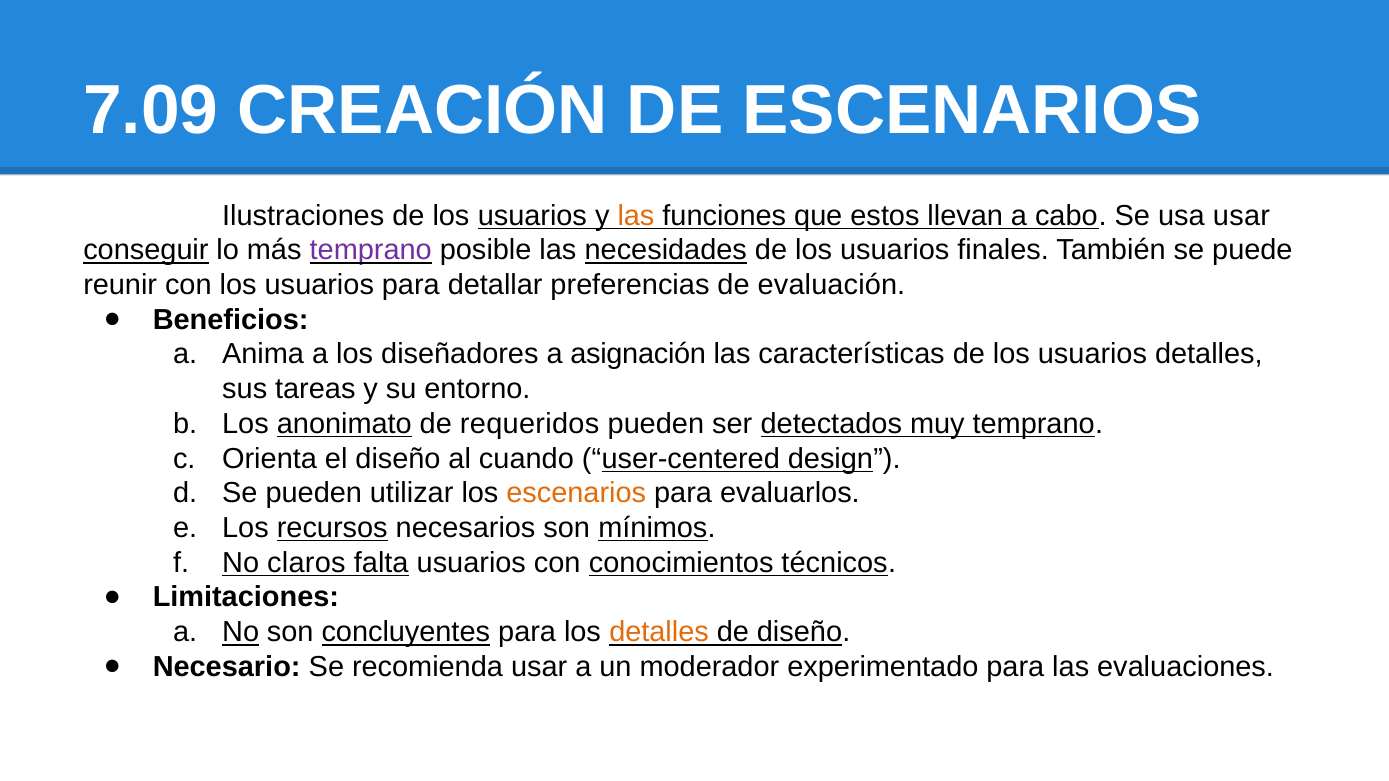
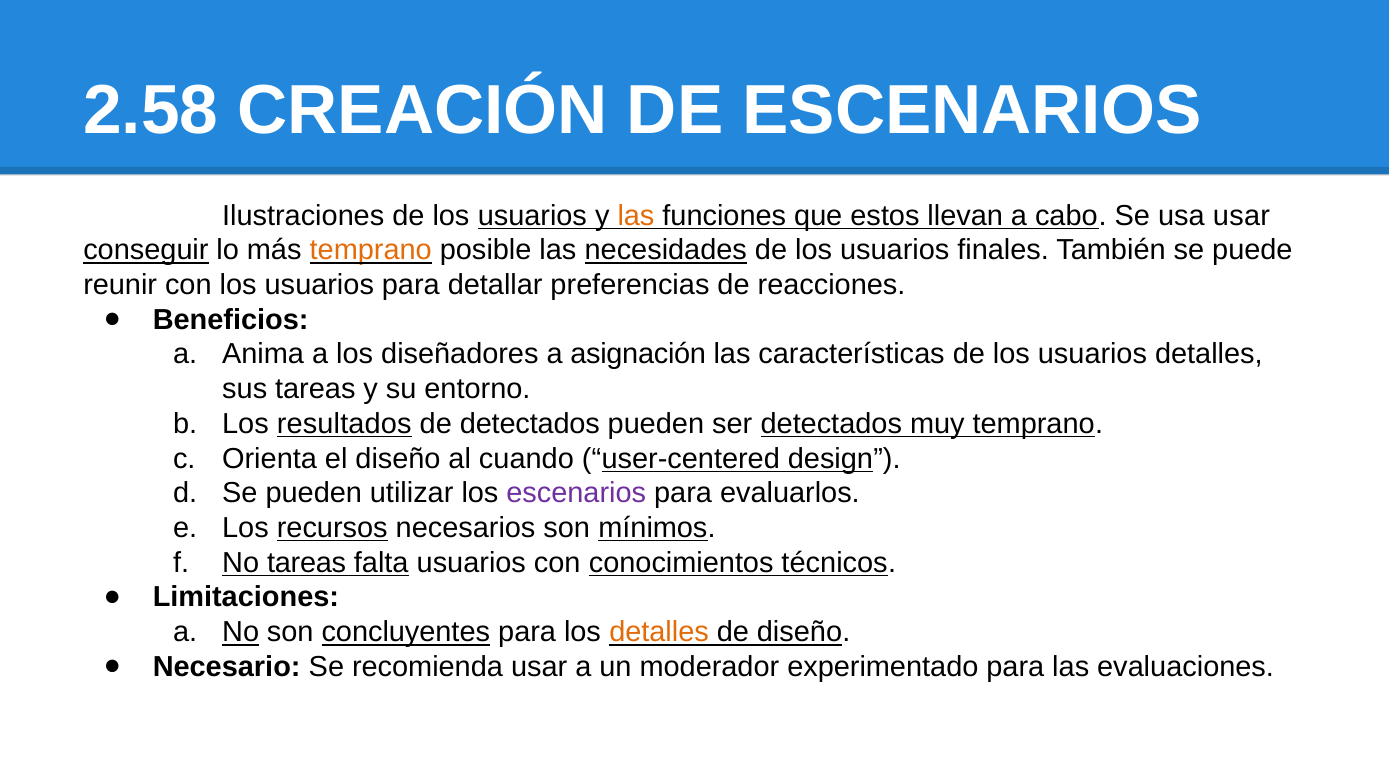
7.09: 7.09 -> 2.58
temprano at (371, 250) colour: purple -> orange
evaluación: evaluación -> reacciones
anonimato: anonimato -> resultados
de requeridos: requeridos -> detectados
escenarios at (576, 493) colour: orange -> purple
No claros: claros -> tareas
